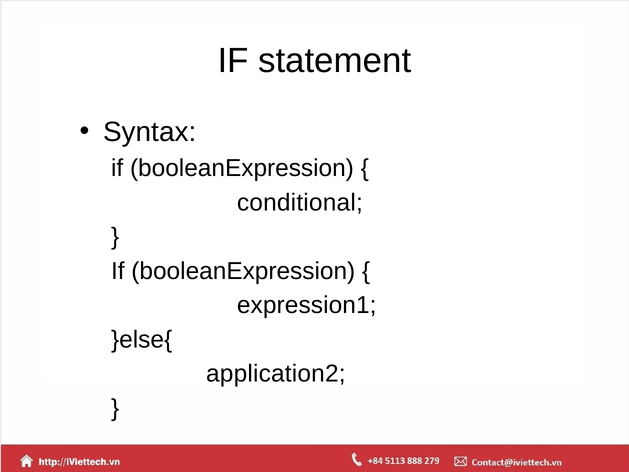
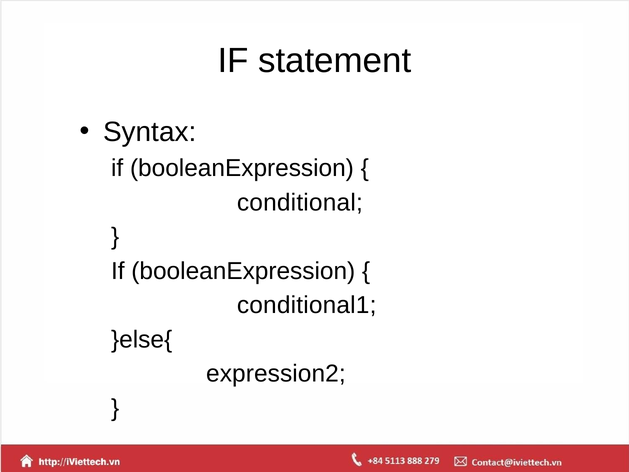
expression1: expression1 -> conditional1
application2: application2 -> expression2
